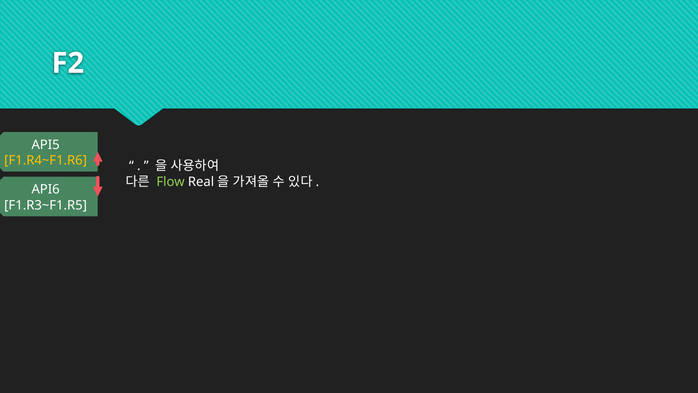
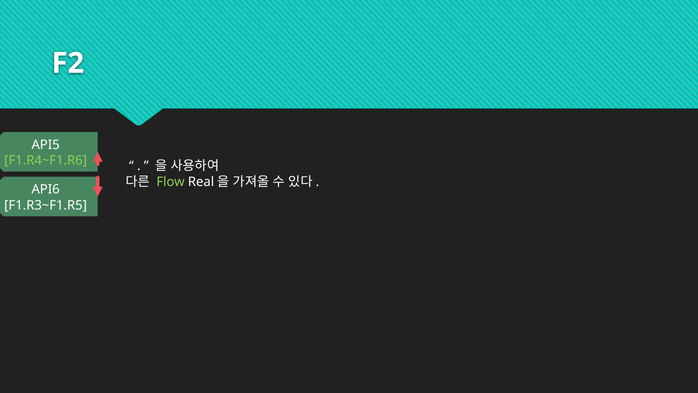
F1.R4~F1.R6 colour: yellow -> light green
